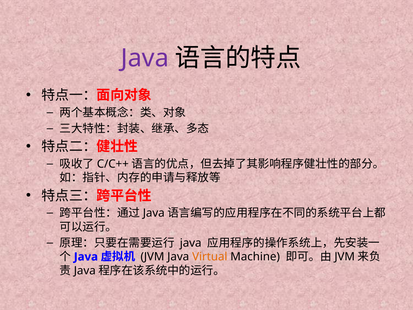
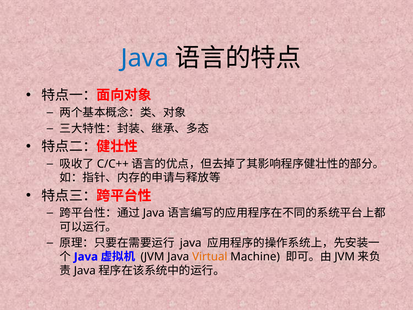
Java at (145, 58) colour: purple -> blue
